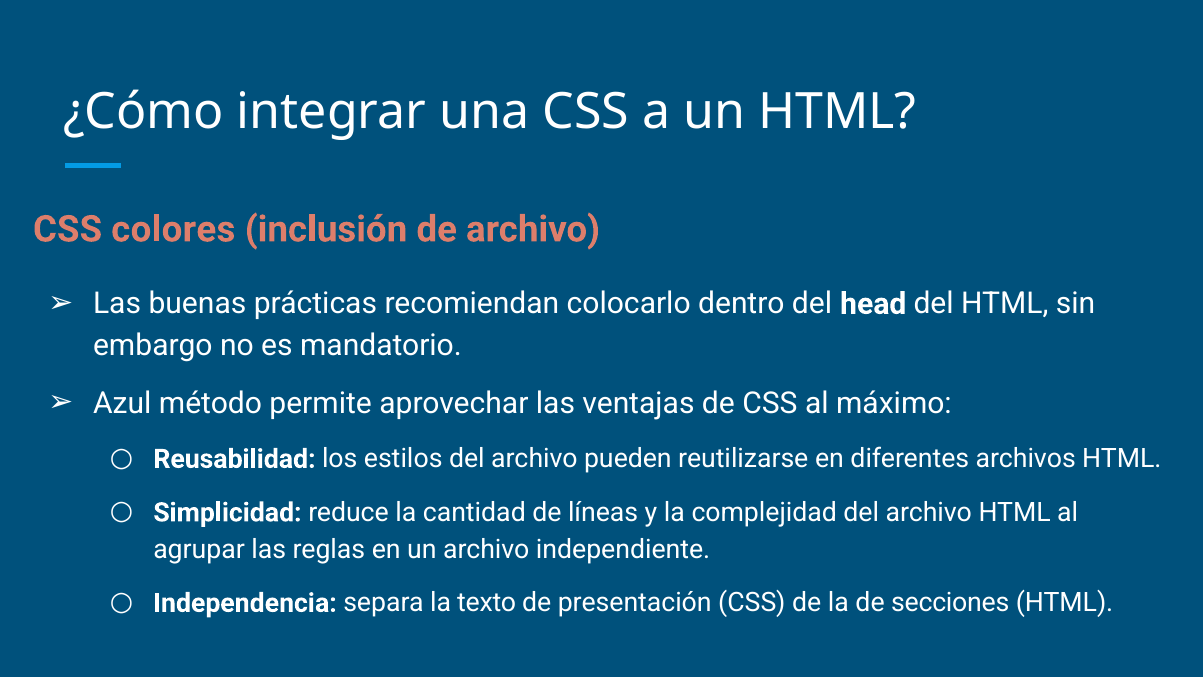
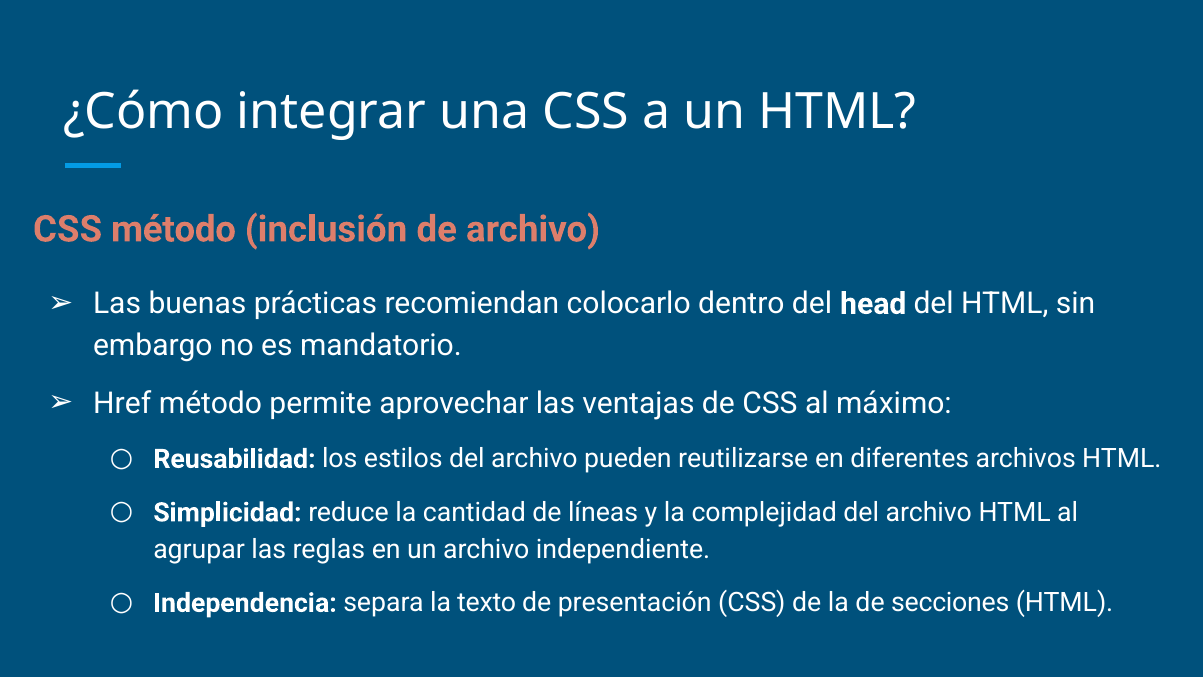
CSS colores: colores -> método
Azul: Azul -> Href
